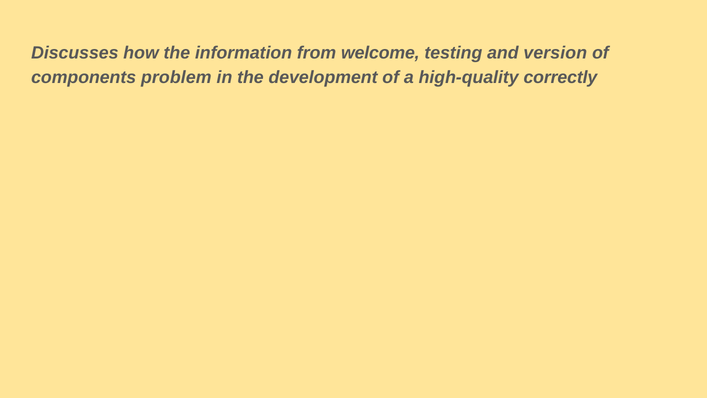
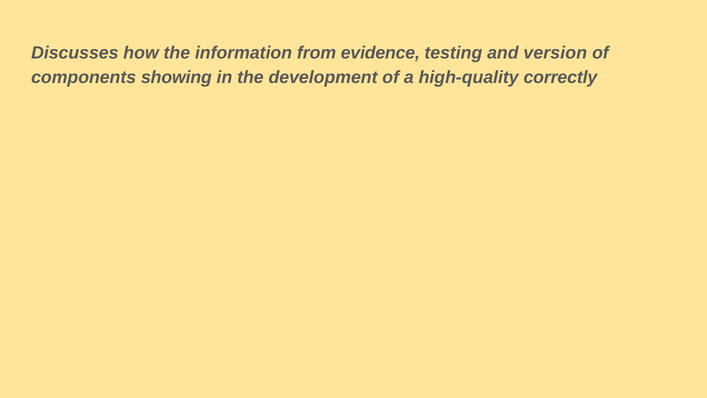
welcome: welcome -> evidence
problem: problem -> showing
